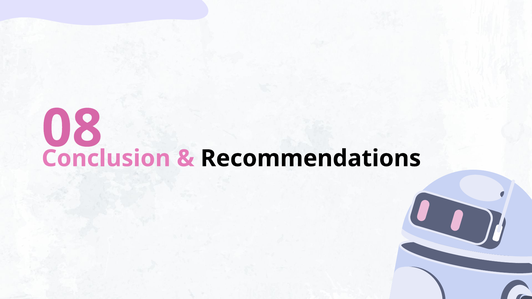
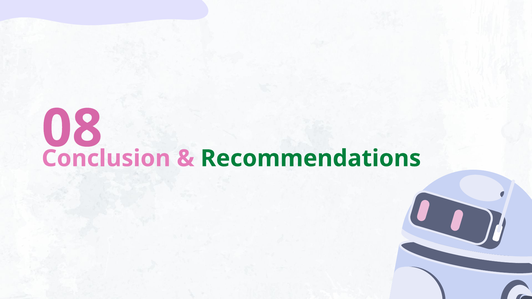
Recommendations colour: black -> green
